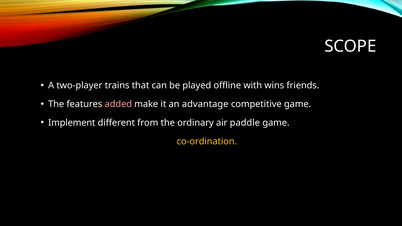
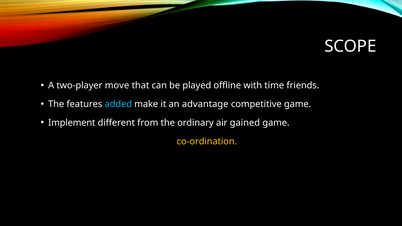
two-player trains: trains -> move
wins: wins -> time
added colour: pink -> light blue
paddle: paddle -> gained
